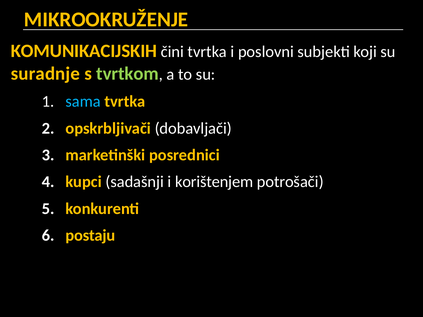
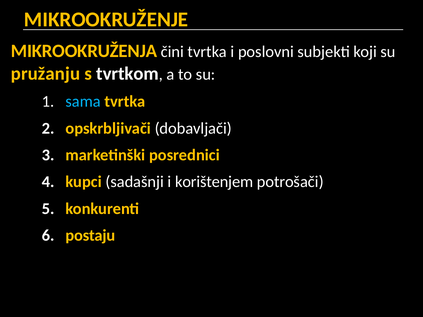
KOMUNIKACIJSKIH: KOMUNIKACIJSKIH -> MIKROOKRUŽENJA
suradnje: suradnje -> pružanju
tvrtkom colour: light green -> white
